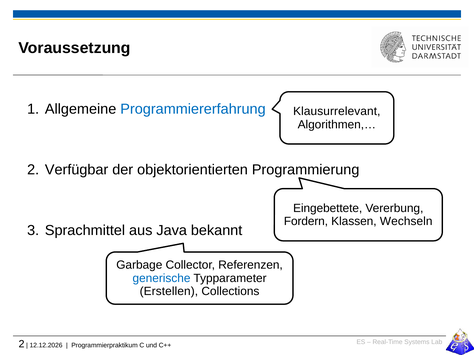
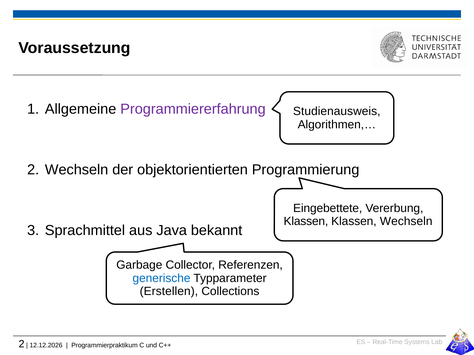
Programmiererfahrung colour: blue -> purple
Klausurrelevant: Klausurrelevant -> Studienausweis
Verfügbar at (77, 170): Verfügbar -> Wechseln
Fordern at (306, 222): Fordern -> Klassen
